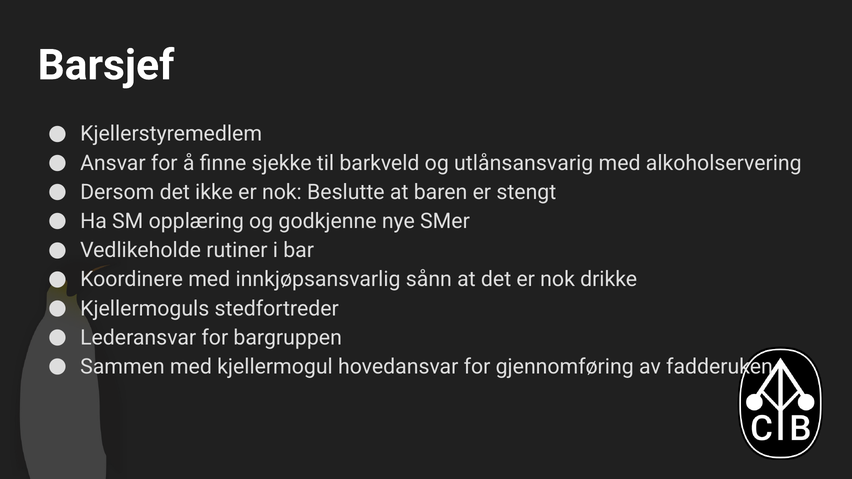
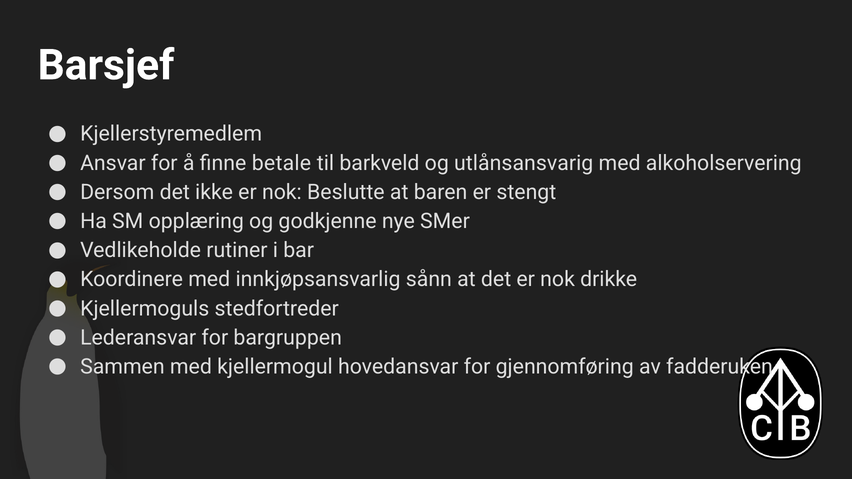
sjekke: sjekke -> betale
